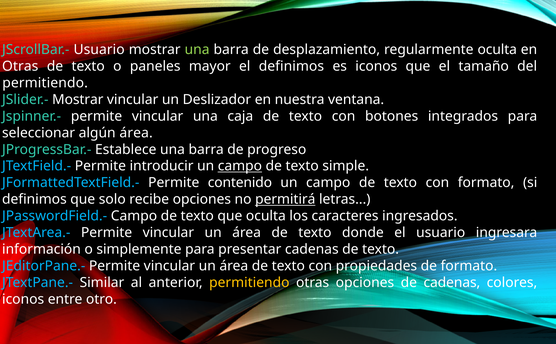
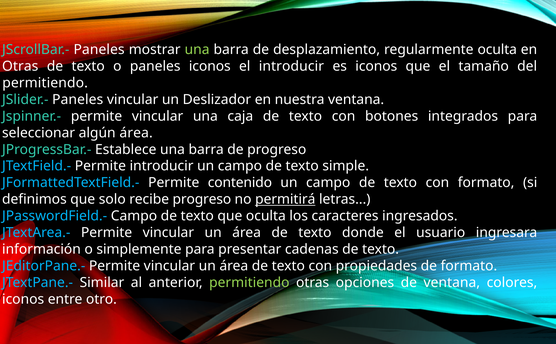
JScrollBar.- Usuario: Usuario -> Paneles
paneles mayor: mayor -> iconos
el definimos: definimos -> introducir
JSlider.- Mostrar: Mostrar -> Paneles
campo at (240, 166) underline: present -> none
recibe opciones: opciones -> progreso
permitiendo at (249, 282) colour: yellow -> light green
de cadenas: cadenas -> ventana
